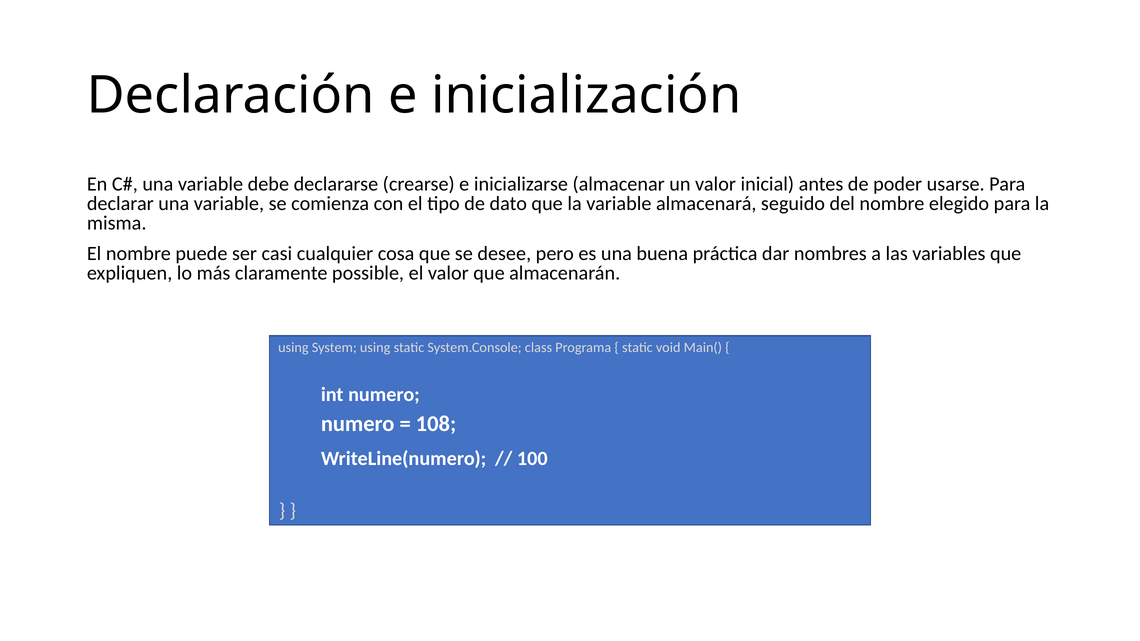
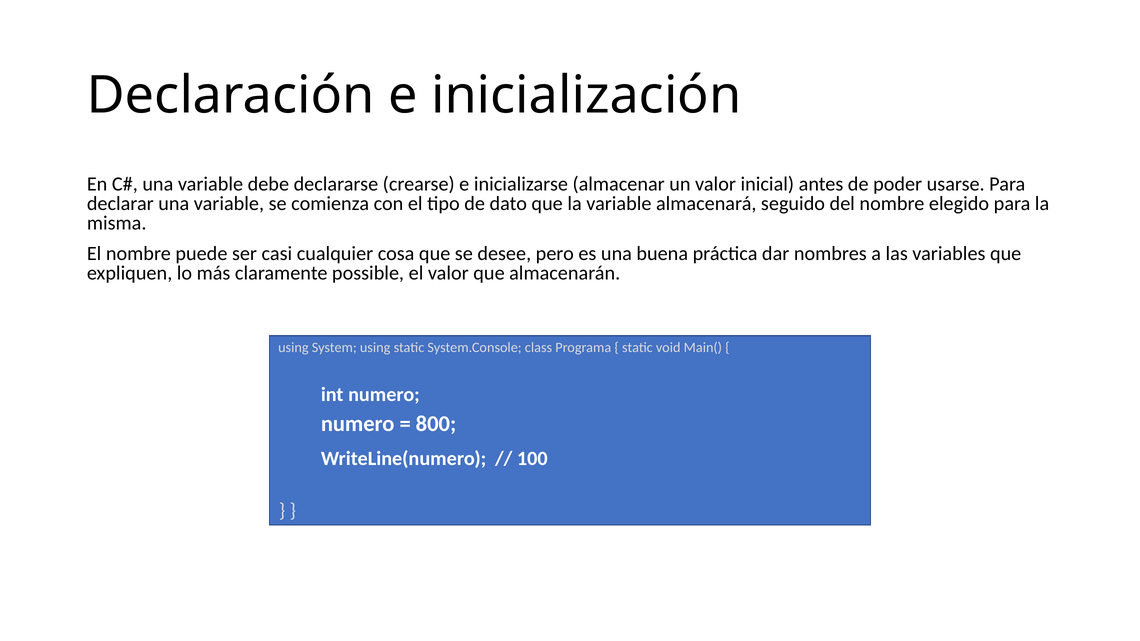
108: 108 -> 800
